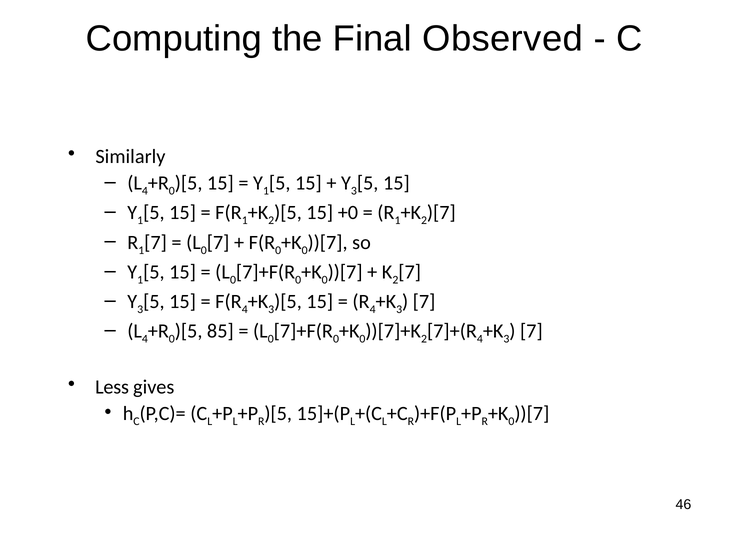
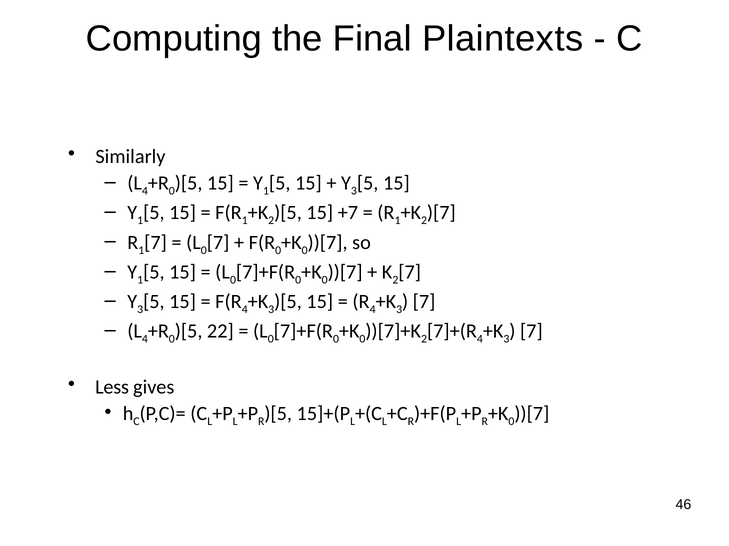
Observed: Observed -> Plaintexts
+0: +0 -> +7
85: 85 -> 22
